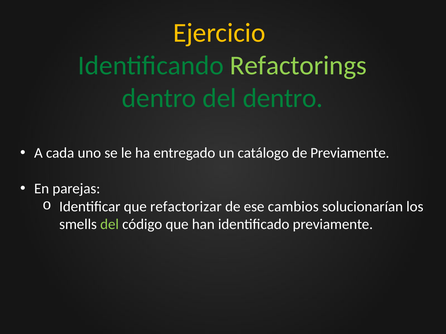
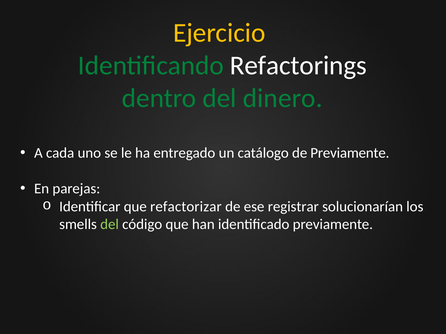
Refactorings colour: light green -> white
del dentro: dentro -> dinero
cambios: cambios -> registrar
